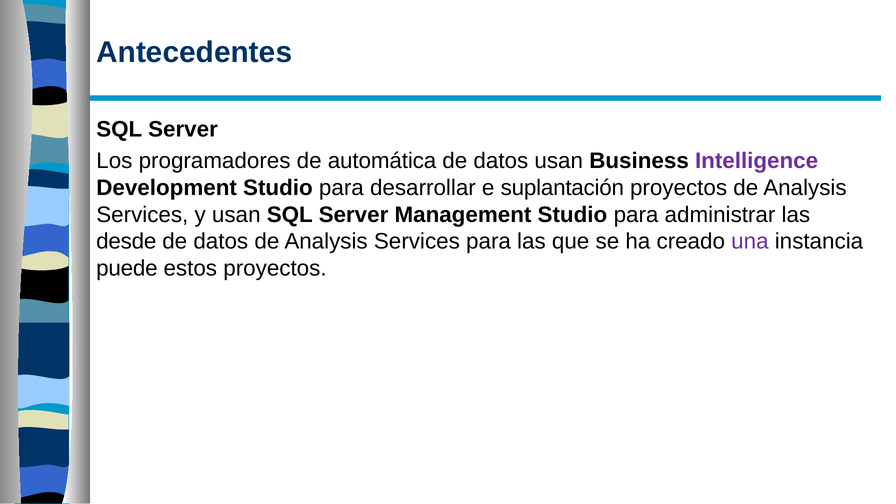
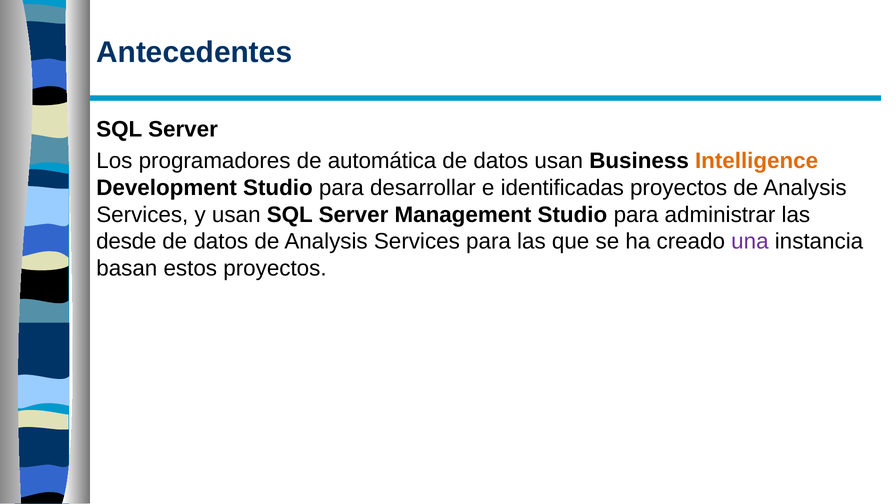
Intelligence colour: purple -> orange
suplantación: suplantación -> identificadas
puede: puede -> basan
